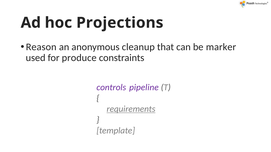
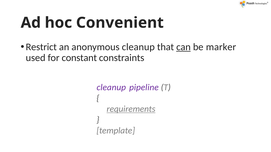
Projections: Projections -> Convenient
Reason: Reason -> Restrict
can underline: none -> present
produce: produce -> constant
controls at (111, 88): controls -> cleanup
